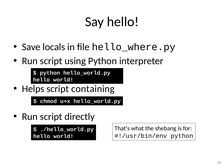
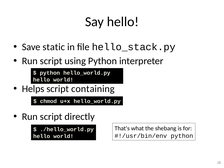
locals: locals -> static
hello_where.py: hello_where.py -> hello_stack.py
